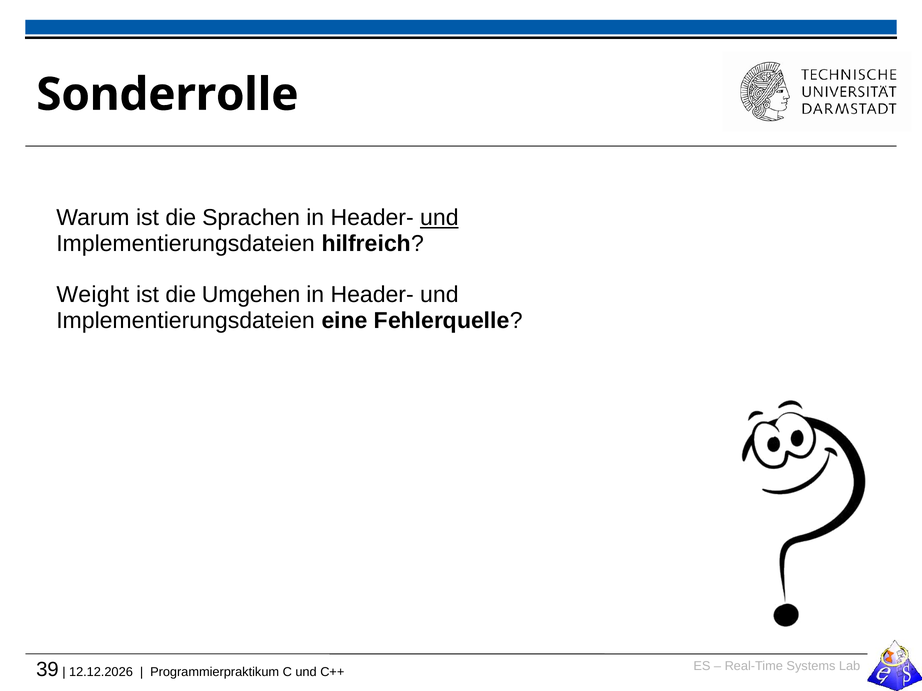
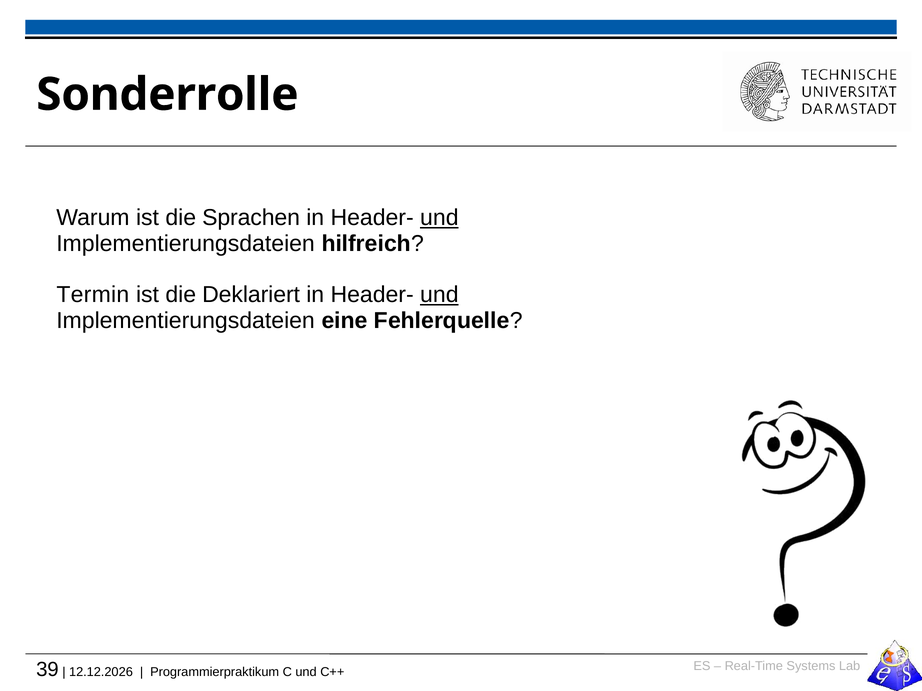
Weight: Weight -> Termin
Umgehen: Umgehen -> Deklariert
und at (439, 295) underline: none -> present
